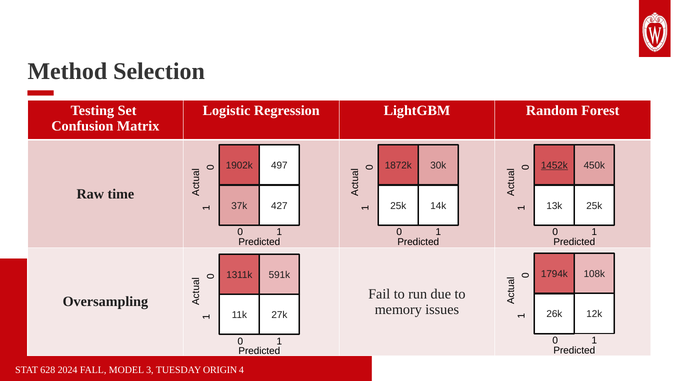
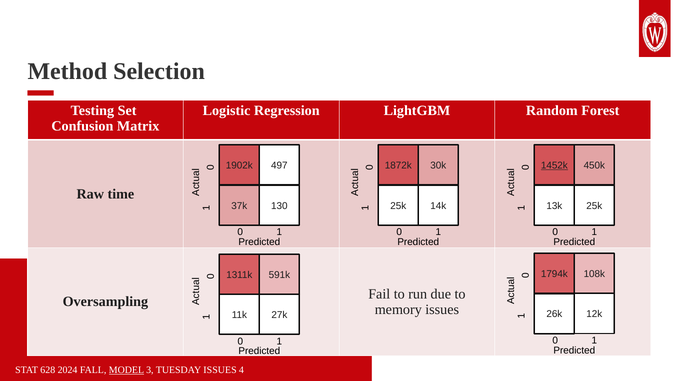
427: 427 -> 130
MODEL underline: none -> present
TUESDAY ORIGIN: ORIGIN -> ISSUES
